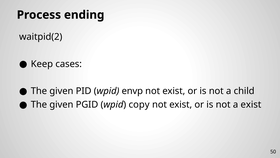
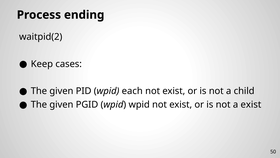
envp: envp -> each
wpid copy: copy -> wpid
